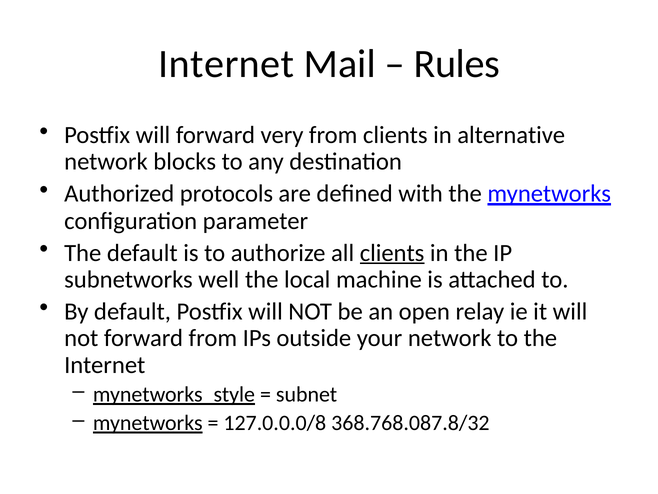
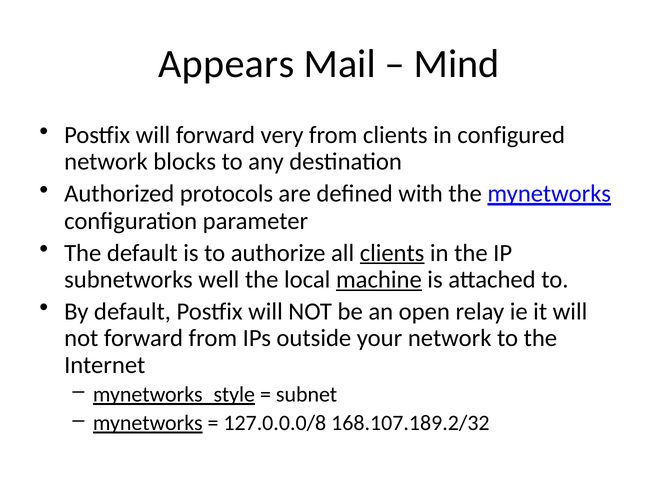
Internet at (226, 64): Internet -> Appears
Rules: Rules -> Mind
alternative: alternative -> configured
machine underline: none -> present
368.768.087.8/32: 368.768.087.8/32 -> 168.107.189.2/32
